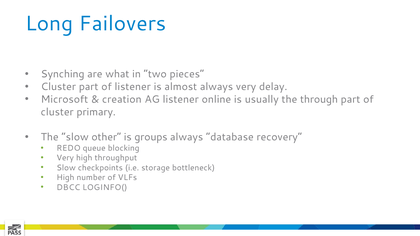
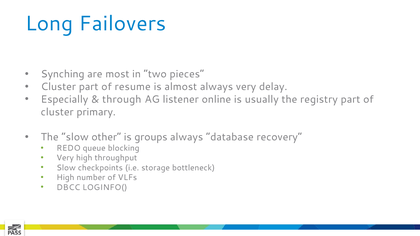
what: what -> most
of listener: listener -> resume
Microsoft: Microsoft -> Especially
creation: creation -> through
through: through -> registry
